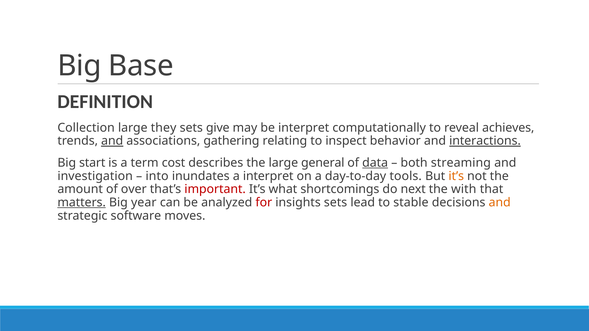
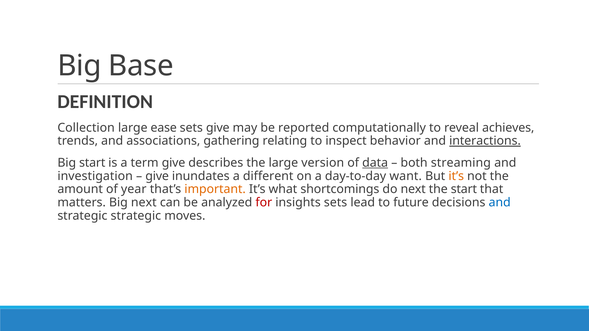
they: they -> ease
be interpret: interpret -> reported
and at (112, 141) underline: present -> none
term cost: cost -> give
general: general -> version
into at (157, 176): into -> give
a interpret: interpret -> different
tools: tools -> want
over: over -> year
important colour: red -> orange
the with: with -> start
matters underline: present -> none
Big year: year -> next
stable: stable -> future
and at (500, 203) colour: orange -> blue
strategic software: software -> strategic
